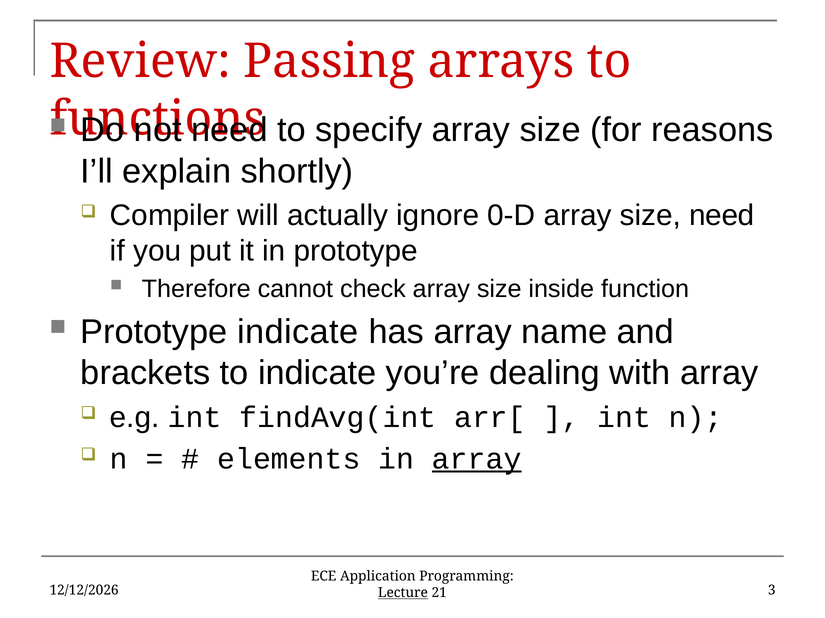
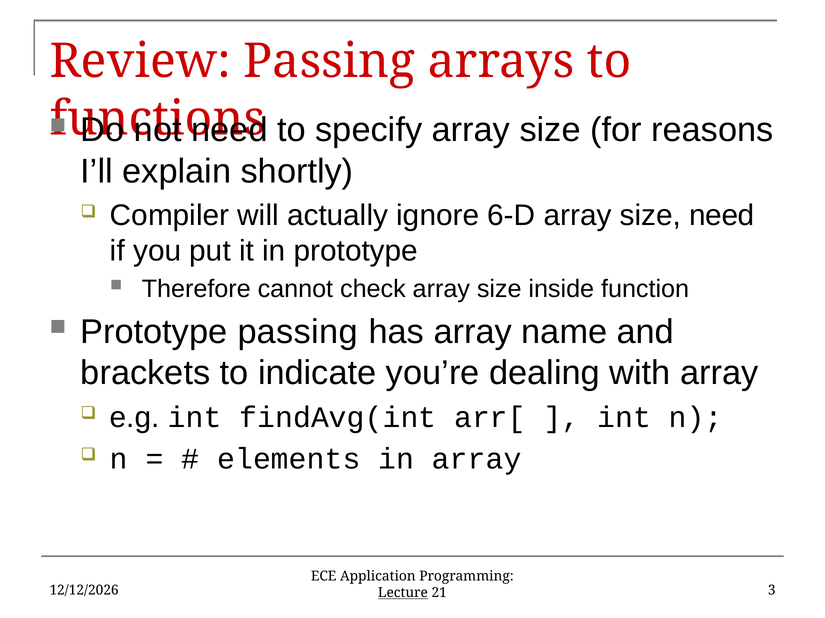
0-D: 0-D -> 6-D
Prototype indicate: indicate -> passing
array at (477, 459) underline: present -> none
